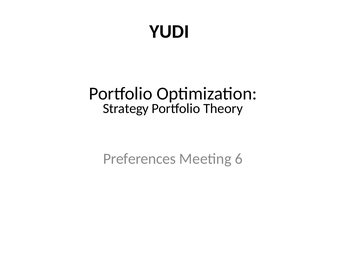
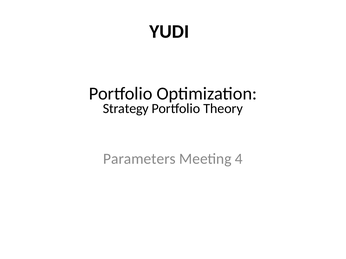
Preferences: Preferences -> Parameters
6: 6 -> 4
